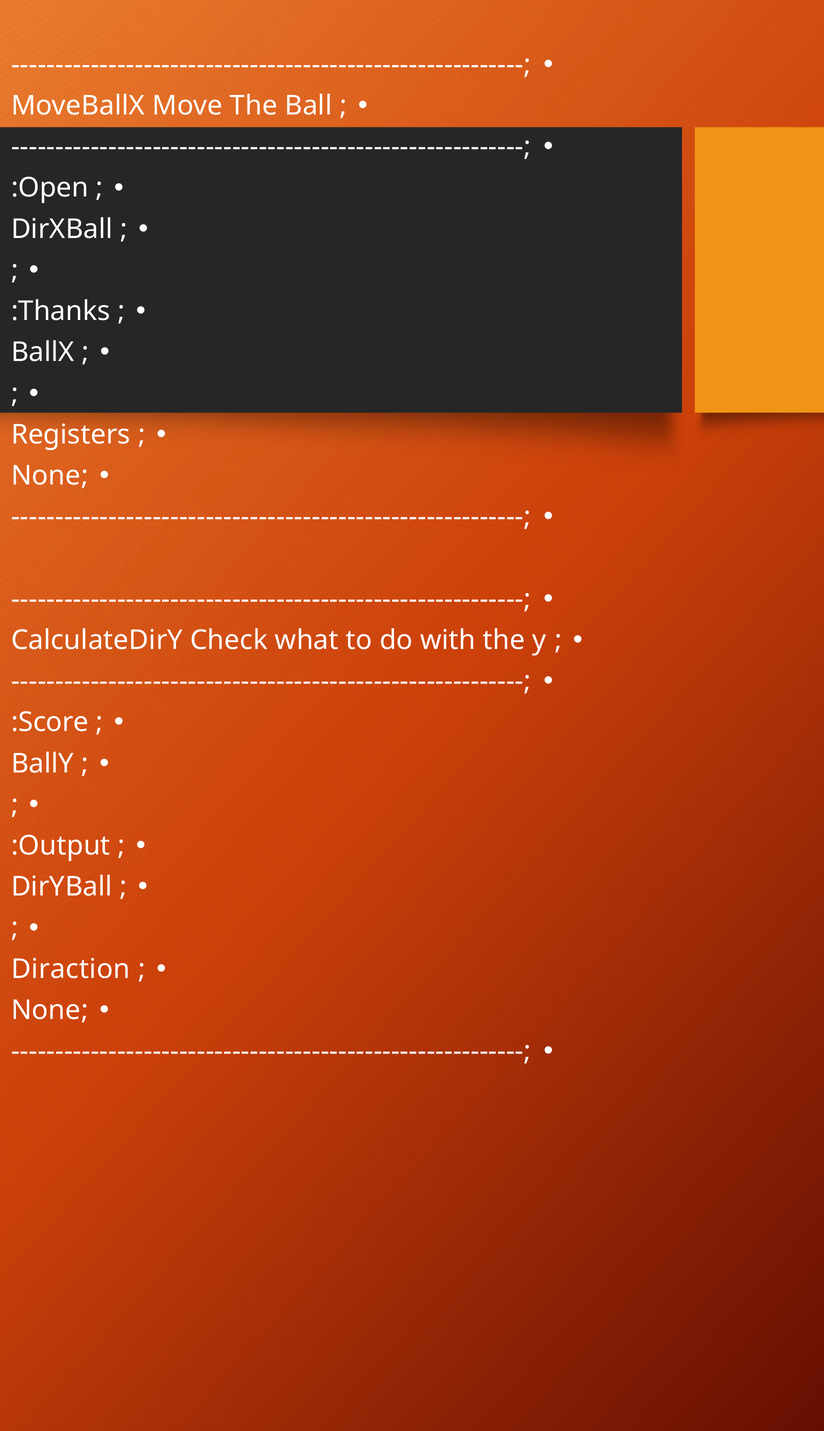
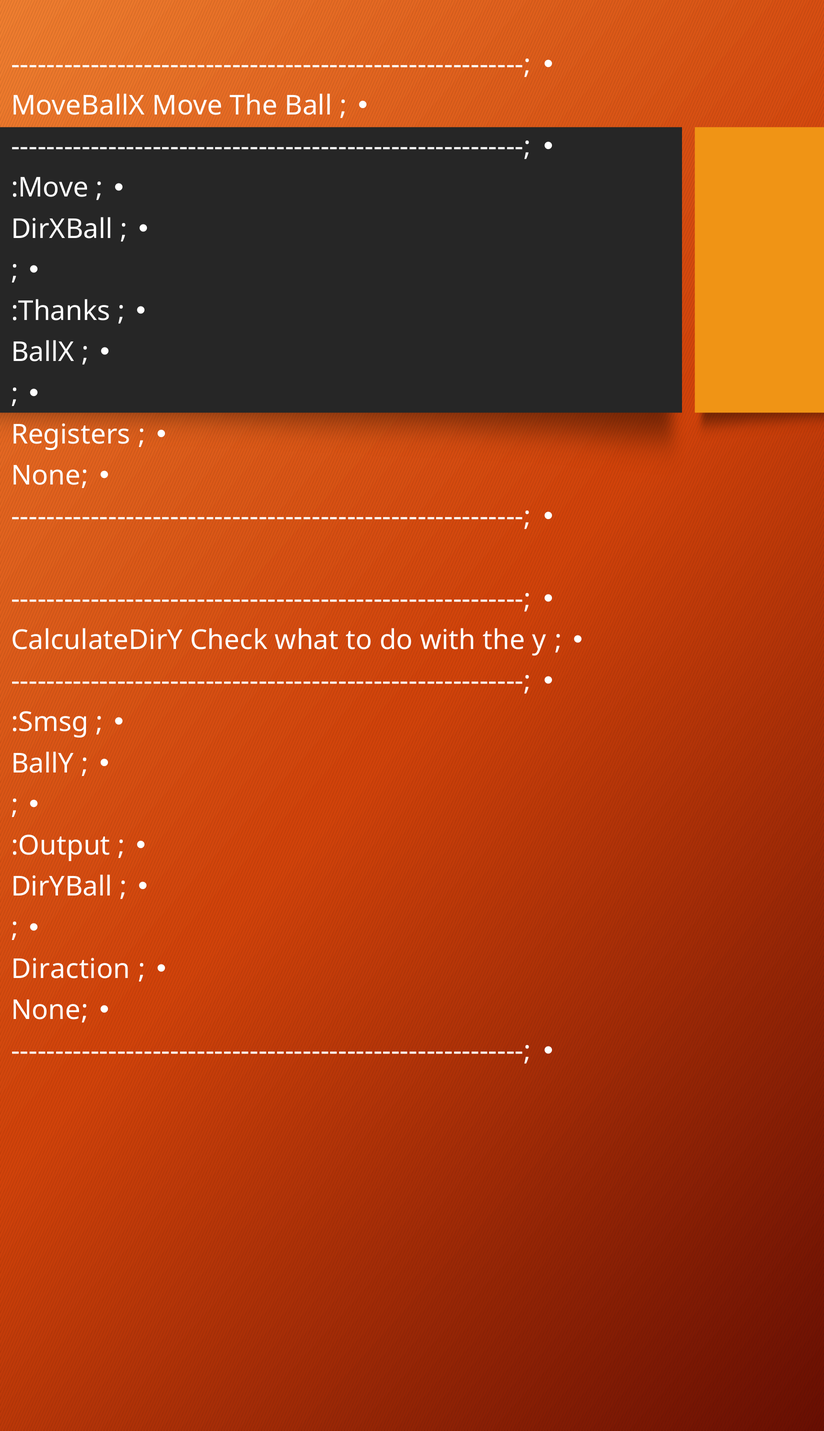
Open at (53, 188): Open -> Move
Score: Score -> Smsg
